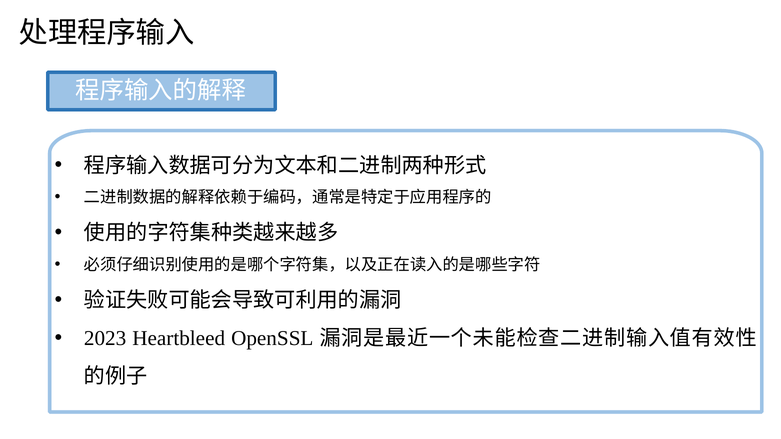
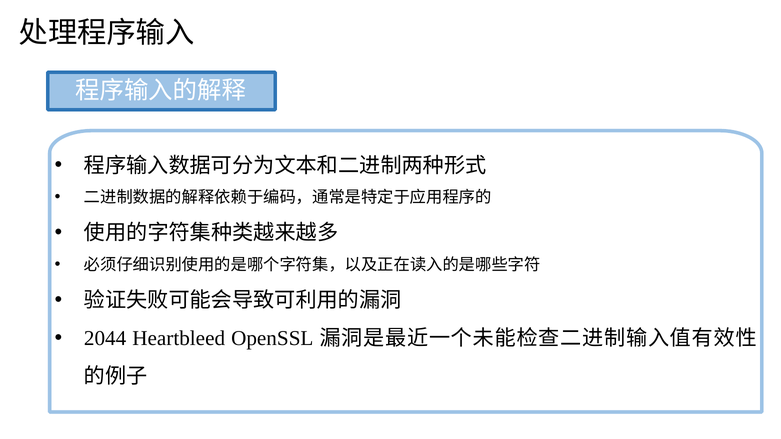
2023: 2023 -> 2044
